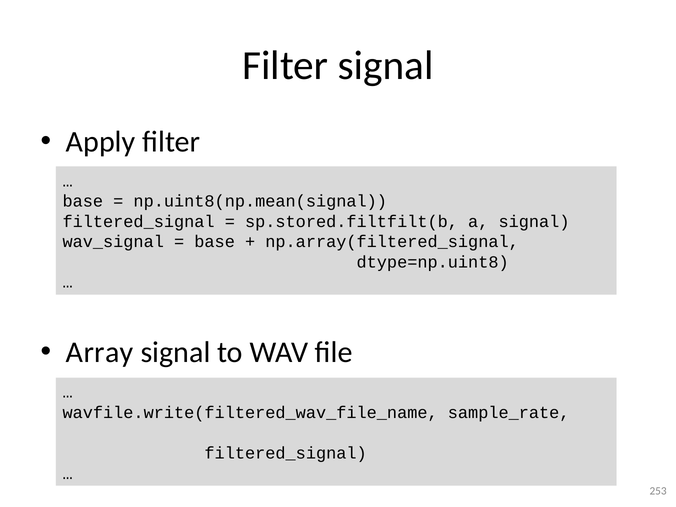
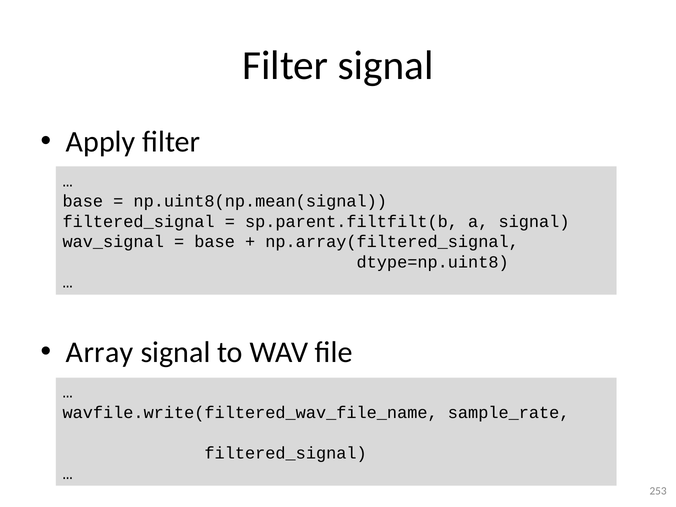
sp.stored.filtfilt(b: sp.stored.filtfilt(b -> sp.parent.filtfilt(b
